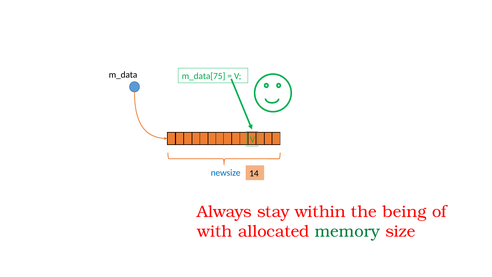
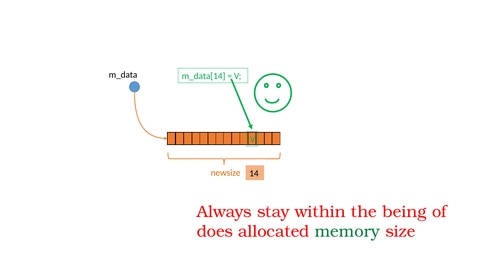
m_data[75: m_data[75 -> m_data[14
newsize colour: blue -> orange
with: with -> does
